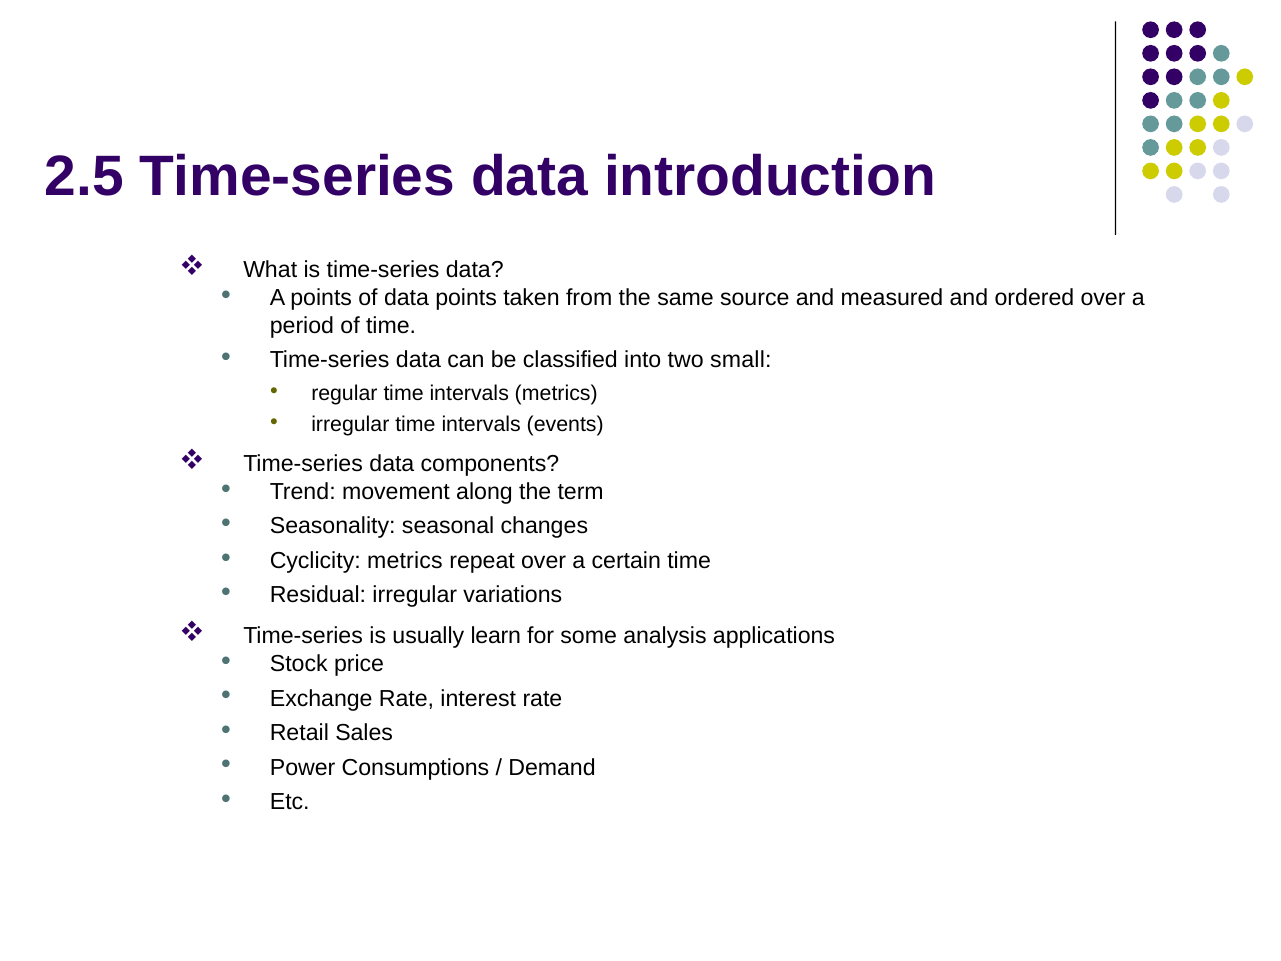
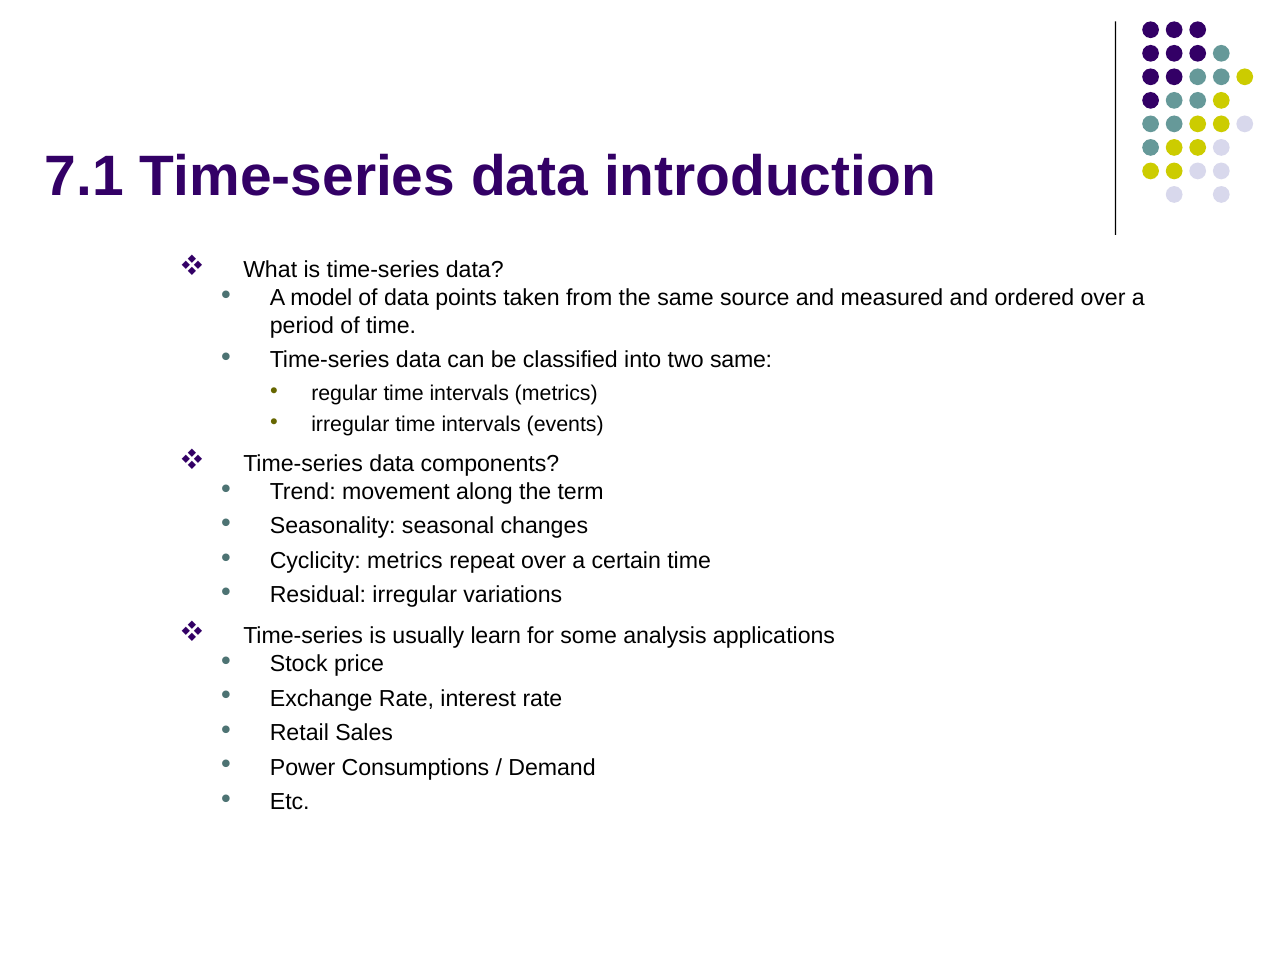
2.5: 2.5 -> 7.1
A points: points -> model
two small: small -> same
